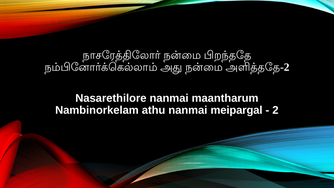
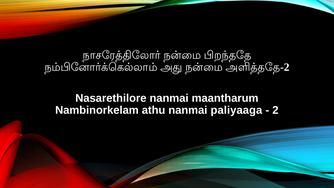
meipargal: meipargal -> paliyaaga
